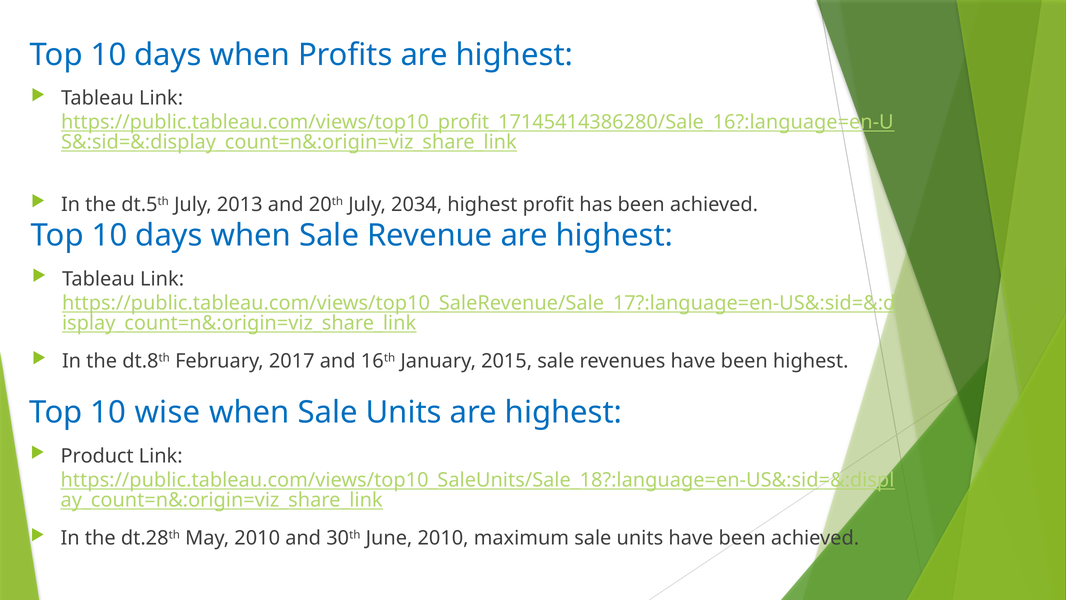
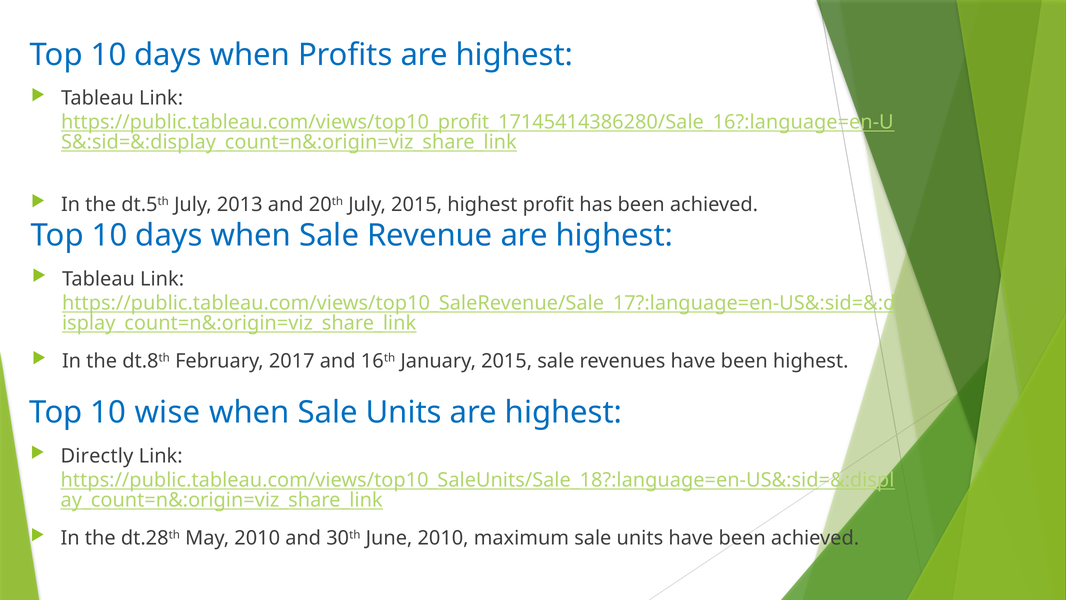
July 2034: 2034 -> 2015
Product: Product -> Directly
